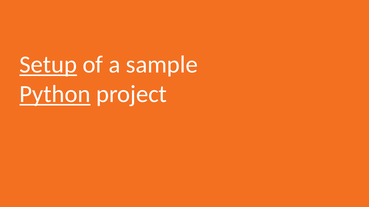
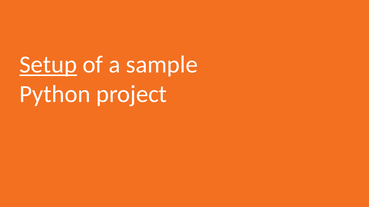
Python underline: present -> none
